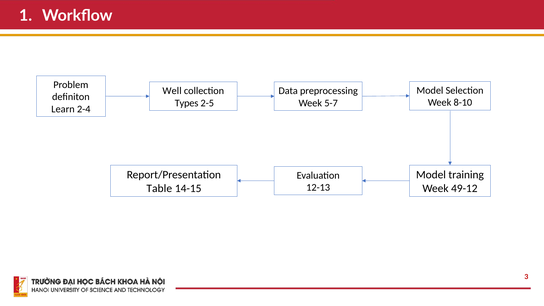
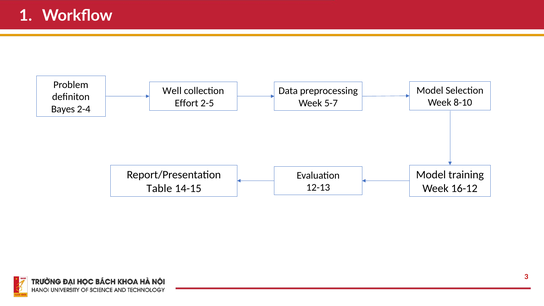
Types: Types -> Effort
Learn: Learn -> Bayes
49-12: 49-12 -> 16-12
